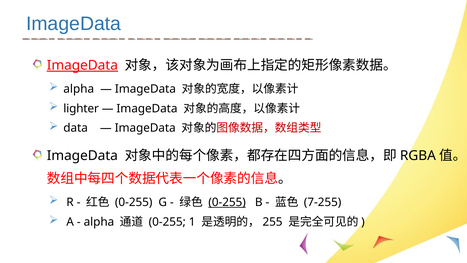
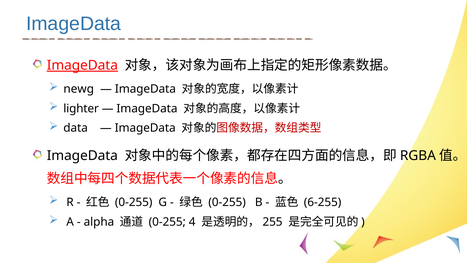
alpha at (79, 89): alpha -> newg
0-255 at (227, 202) underline: present -> none
7-255: 7-255 -> 6-255
1: 1 -> 4
